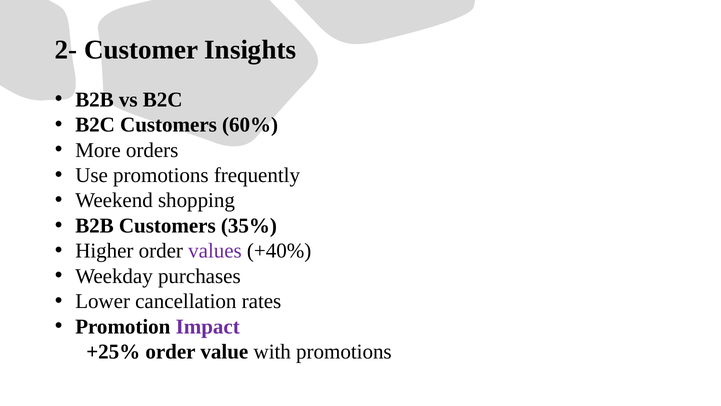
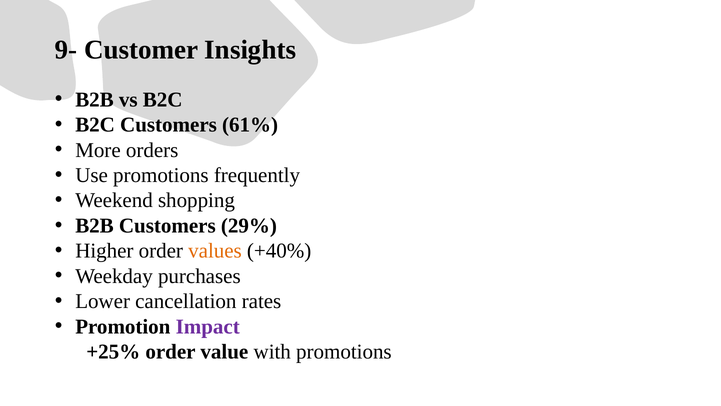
2-: 2- -> 9-
60%: 60% -> 61%
35%: 35% -> 29%
values colour: purple -> orange
